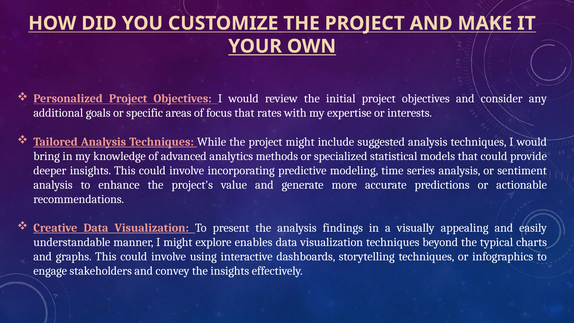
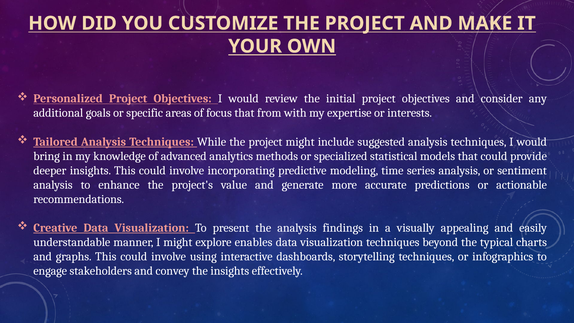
rates: rates -> from
